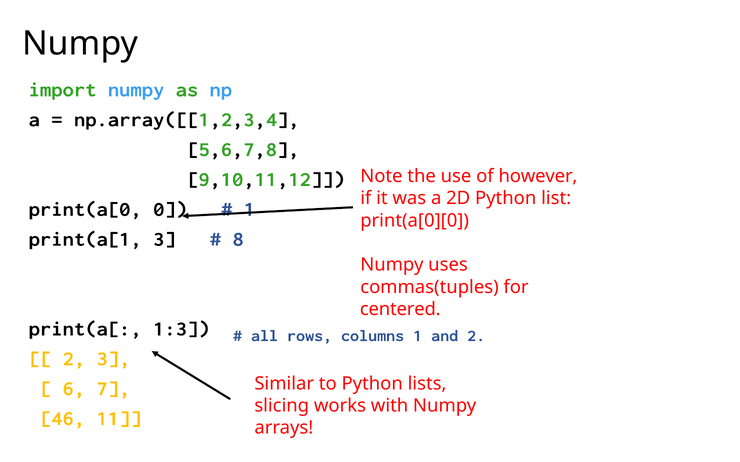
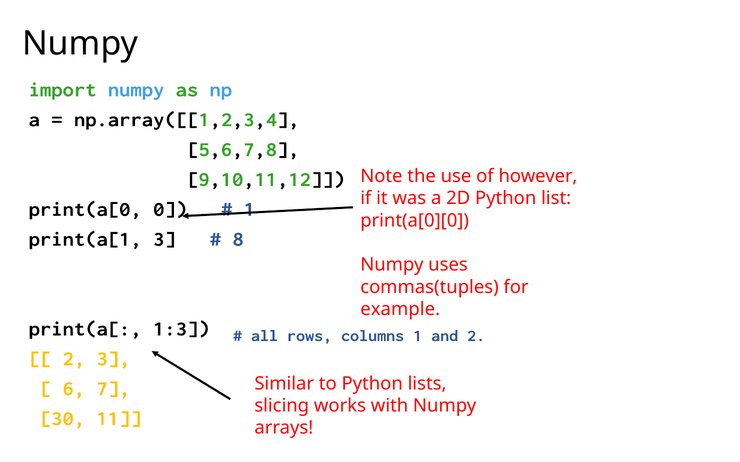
centered: centered -> example
46: 46 -> 30
